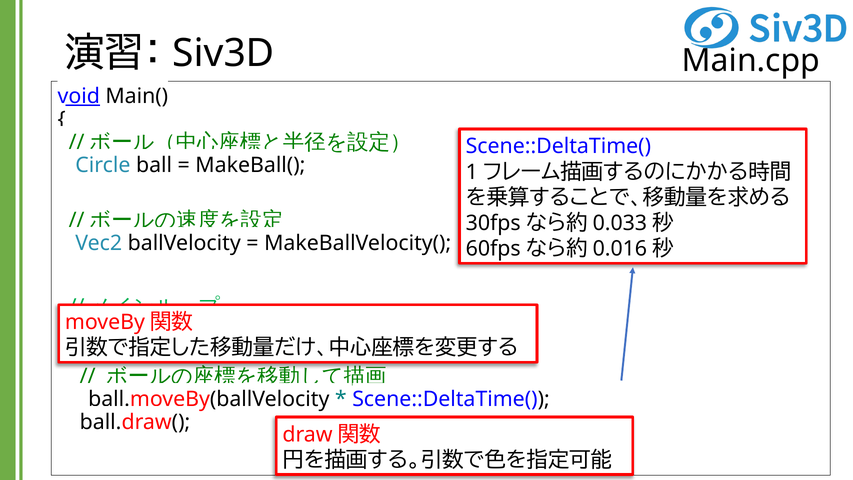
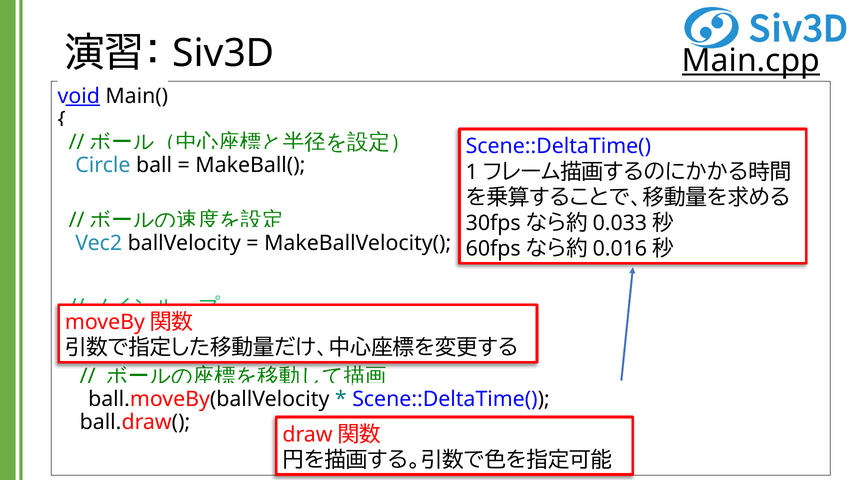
Main.cpp underline: none -> present
